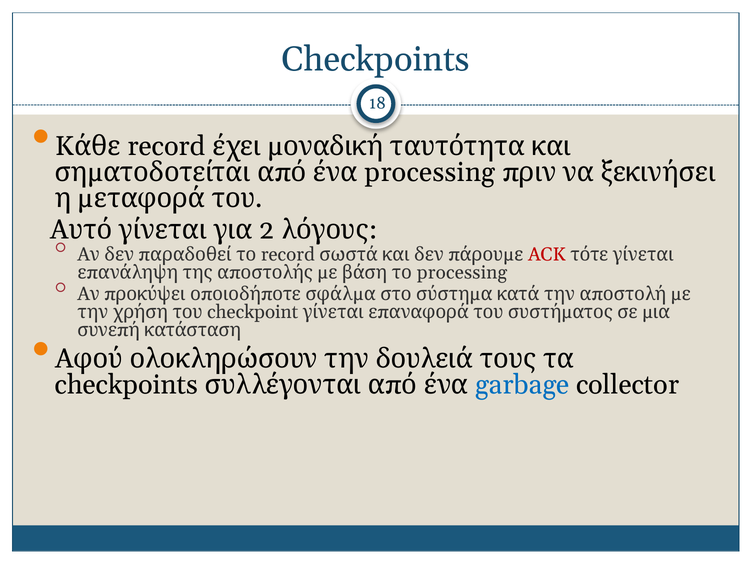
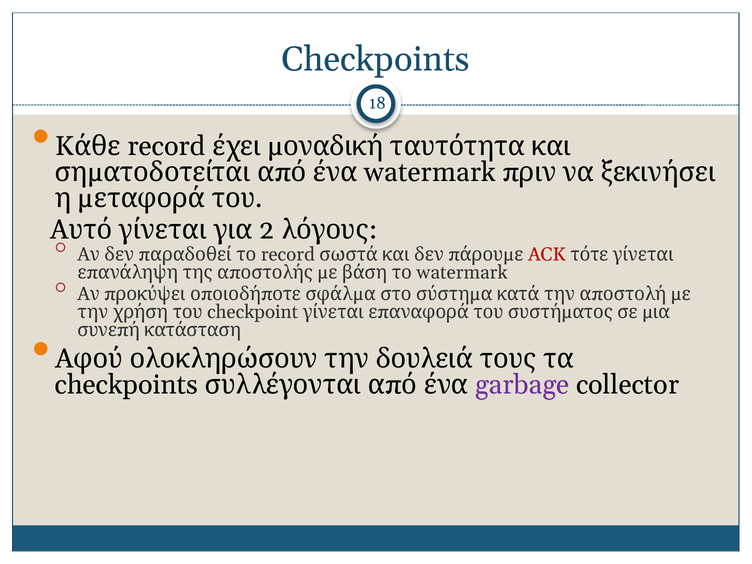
processing at (430, 172): processing -> watermark
processing at (462, 272): processing -> watermark
garbage colour: blue -> purple
